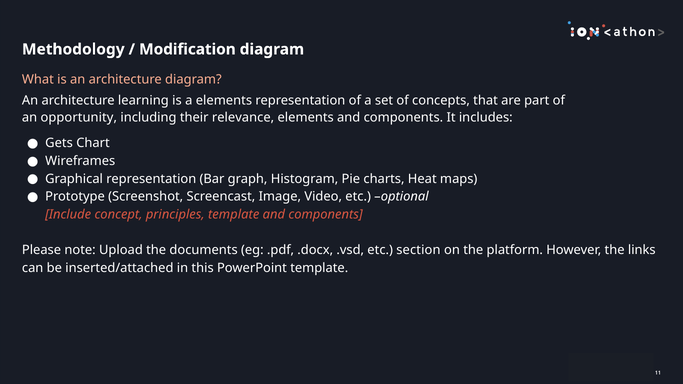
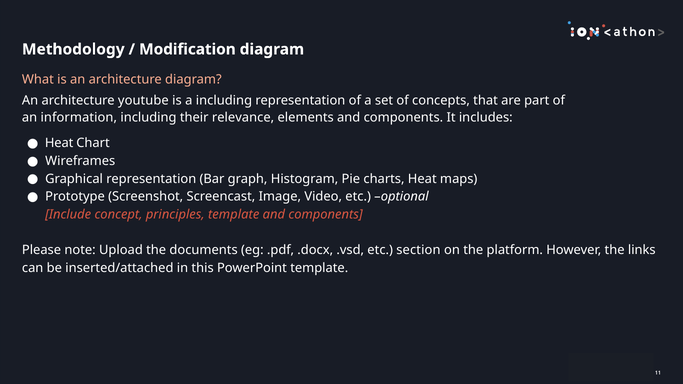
learning: learning -> youtube
a elements: elements -> including
opportunity: opportunity -> information
Gets at (59, 143): Gets -> Heat
